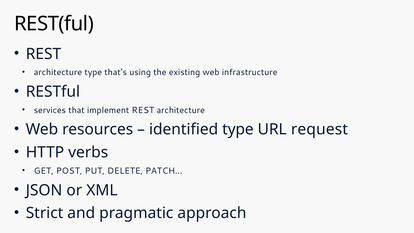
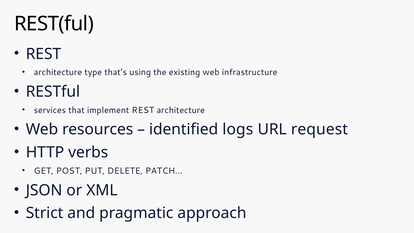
identified type: type -> logs
